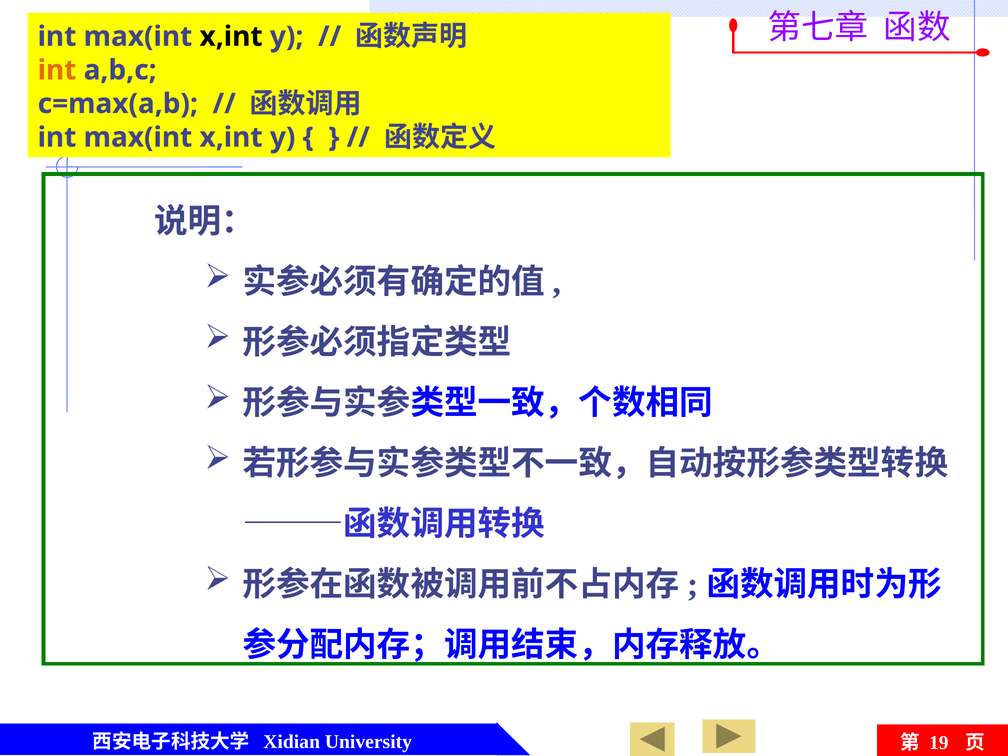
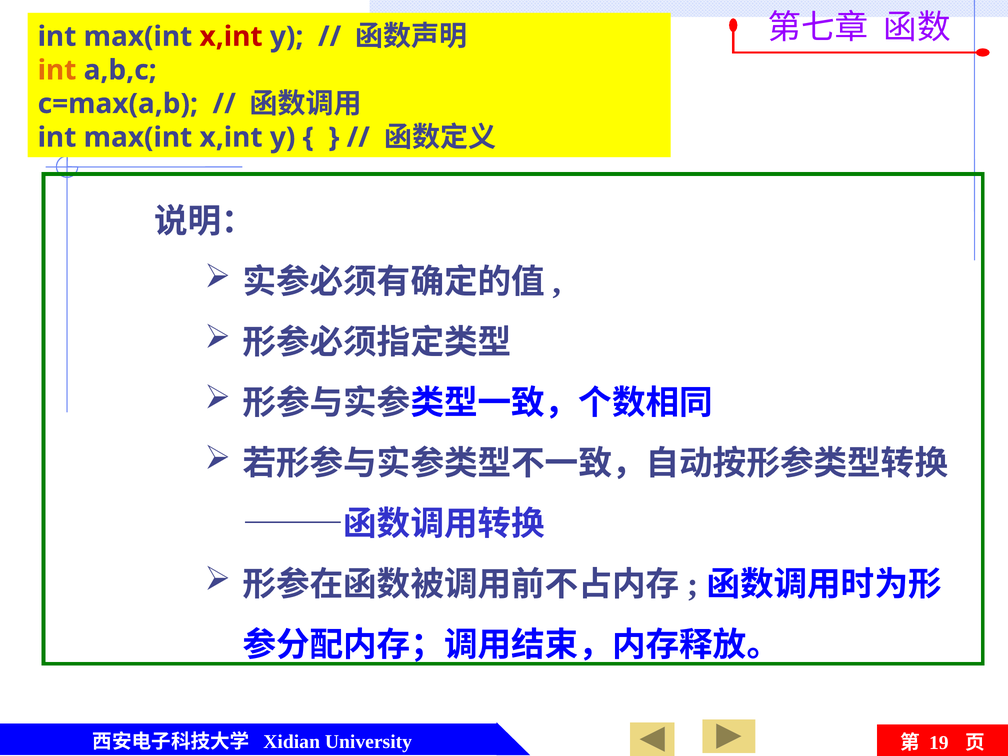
x,int at (231, 37) colour: black -> red
